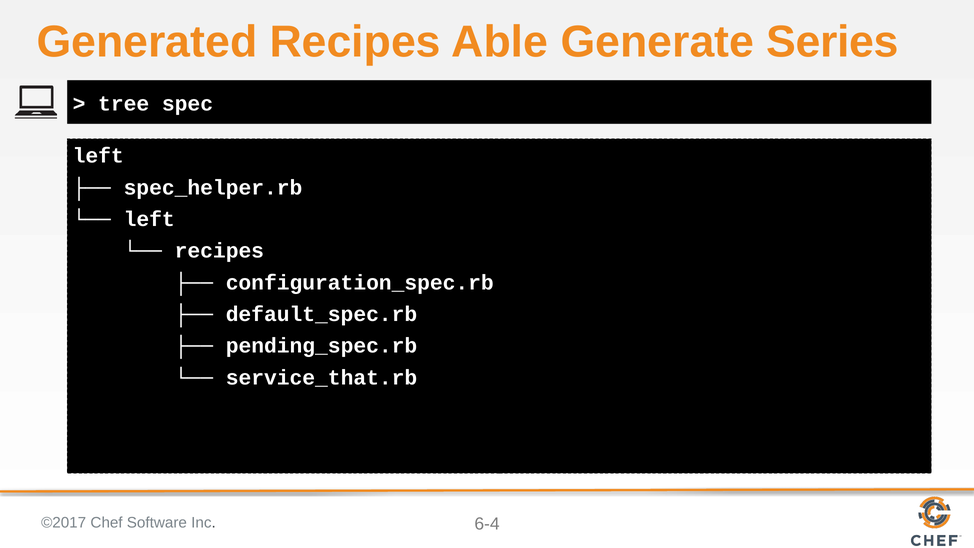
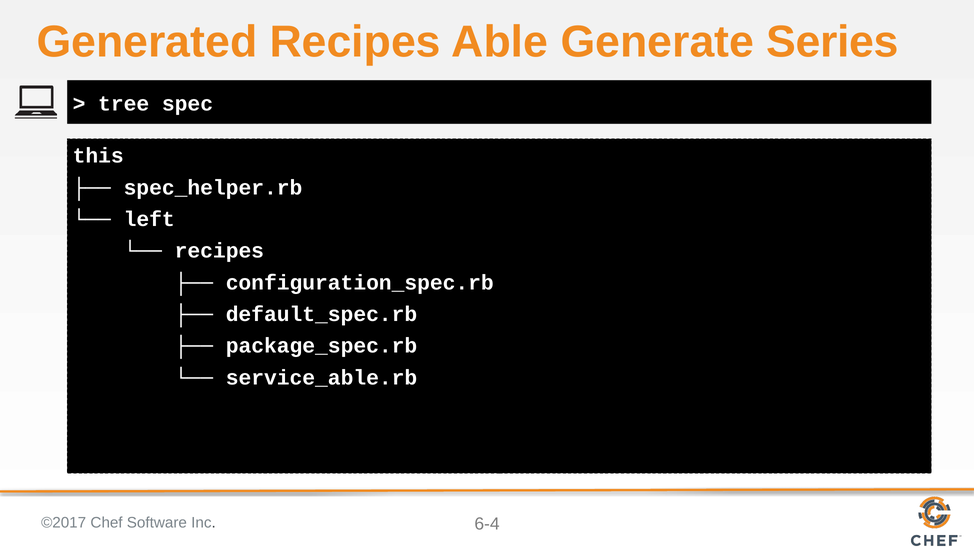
left at (98, 156): left -> this
pending_spec.rb: pending_spec.rb -> package_spec.rb
service_that.rb: service_that.rb -> service_able.rb
